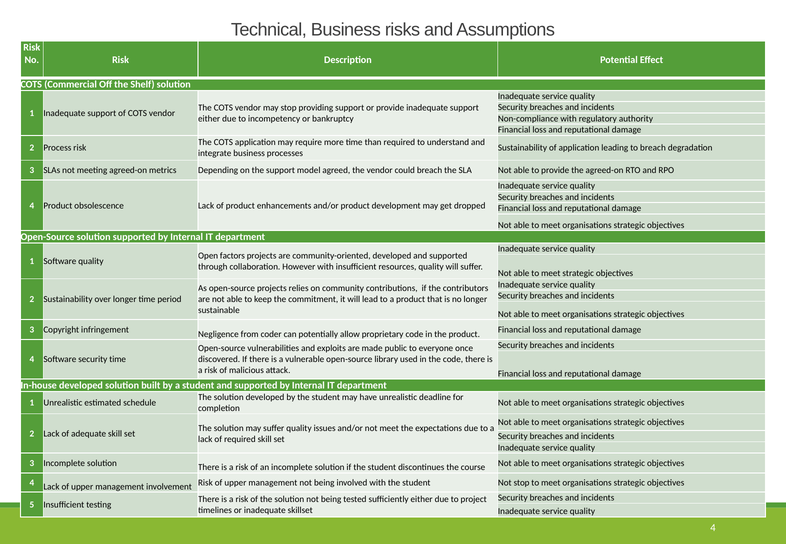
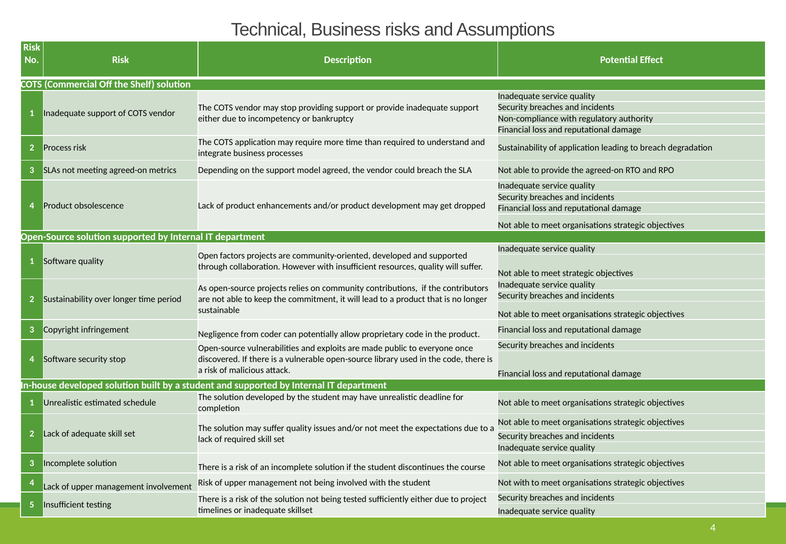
security time: time -> stop
Not stop: stop -> with
